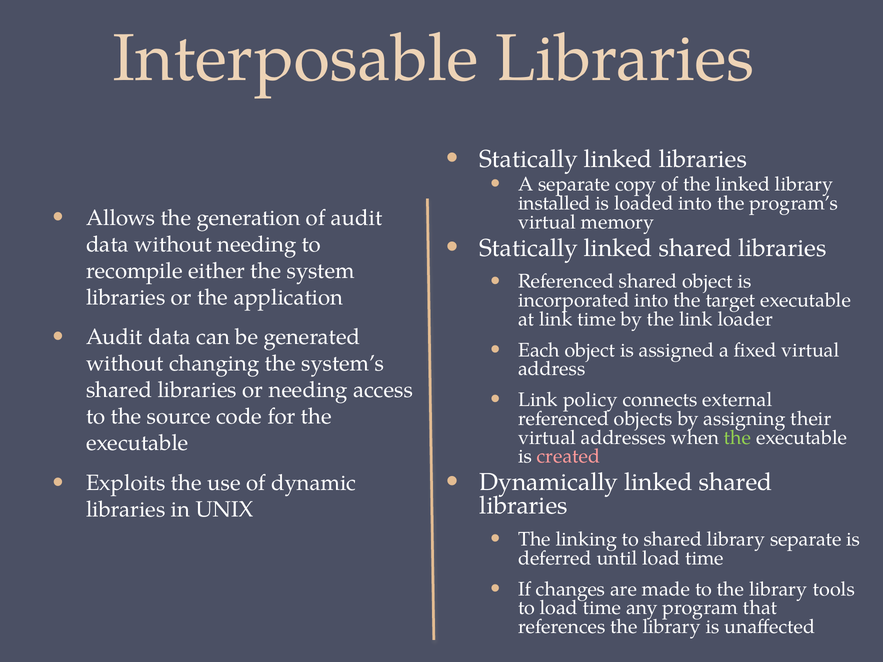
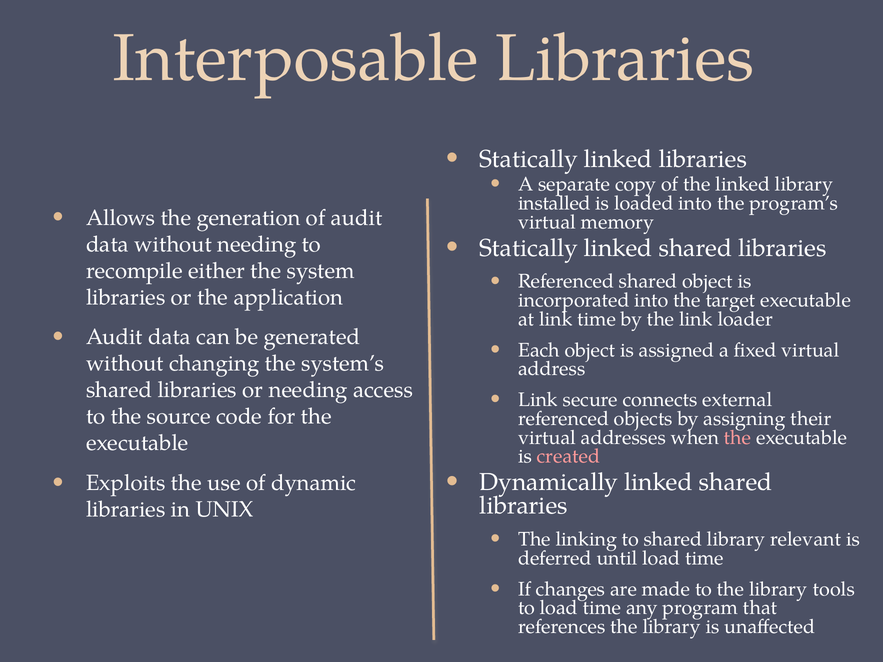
policy: policy -> secure
the at (738, 438) colour: light green -> pink
library separate: separate -> relevant
